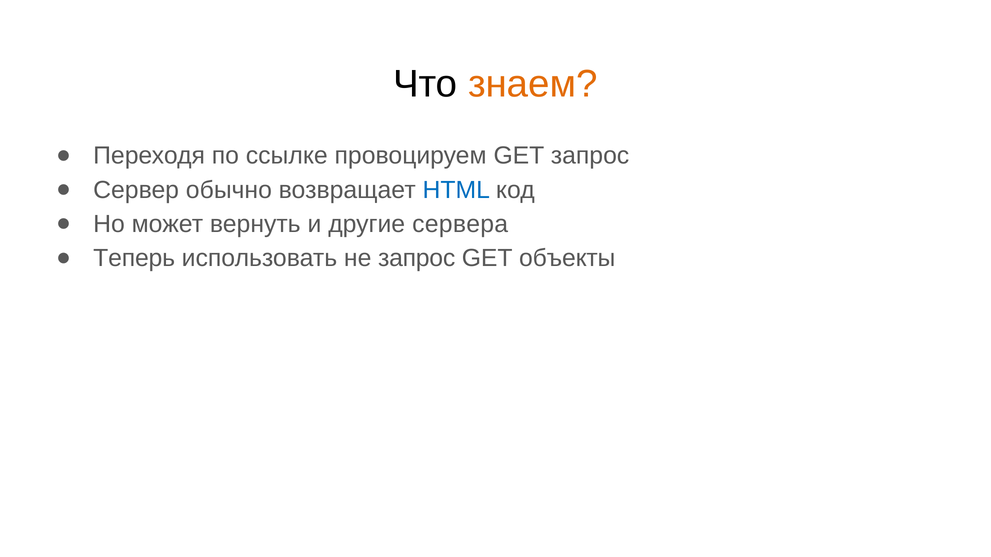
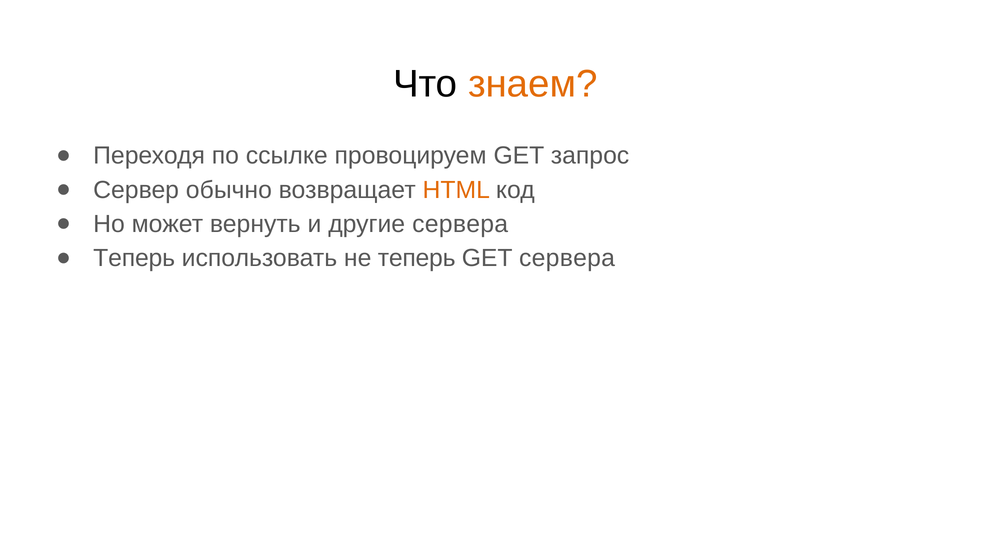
HTML colour: blue -> orange
не запрос: запрос -> теперь
GET объекты: объекты -> сервера
